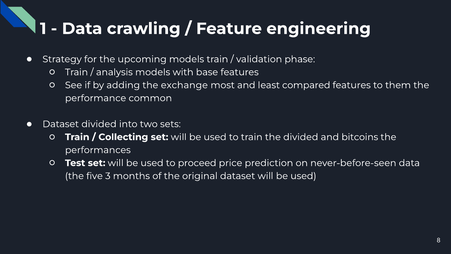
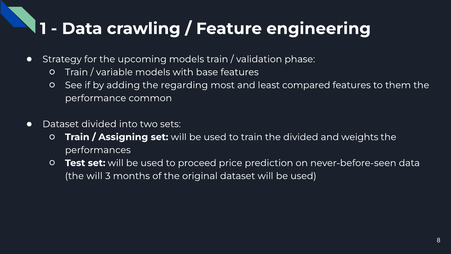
analysis: analysis -> variable
exchange: exchange -> regarding
Collecting: Collecting -> Assigning
bitcoins: bitcoins -> weights
the five: five -> will
